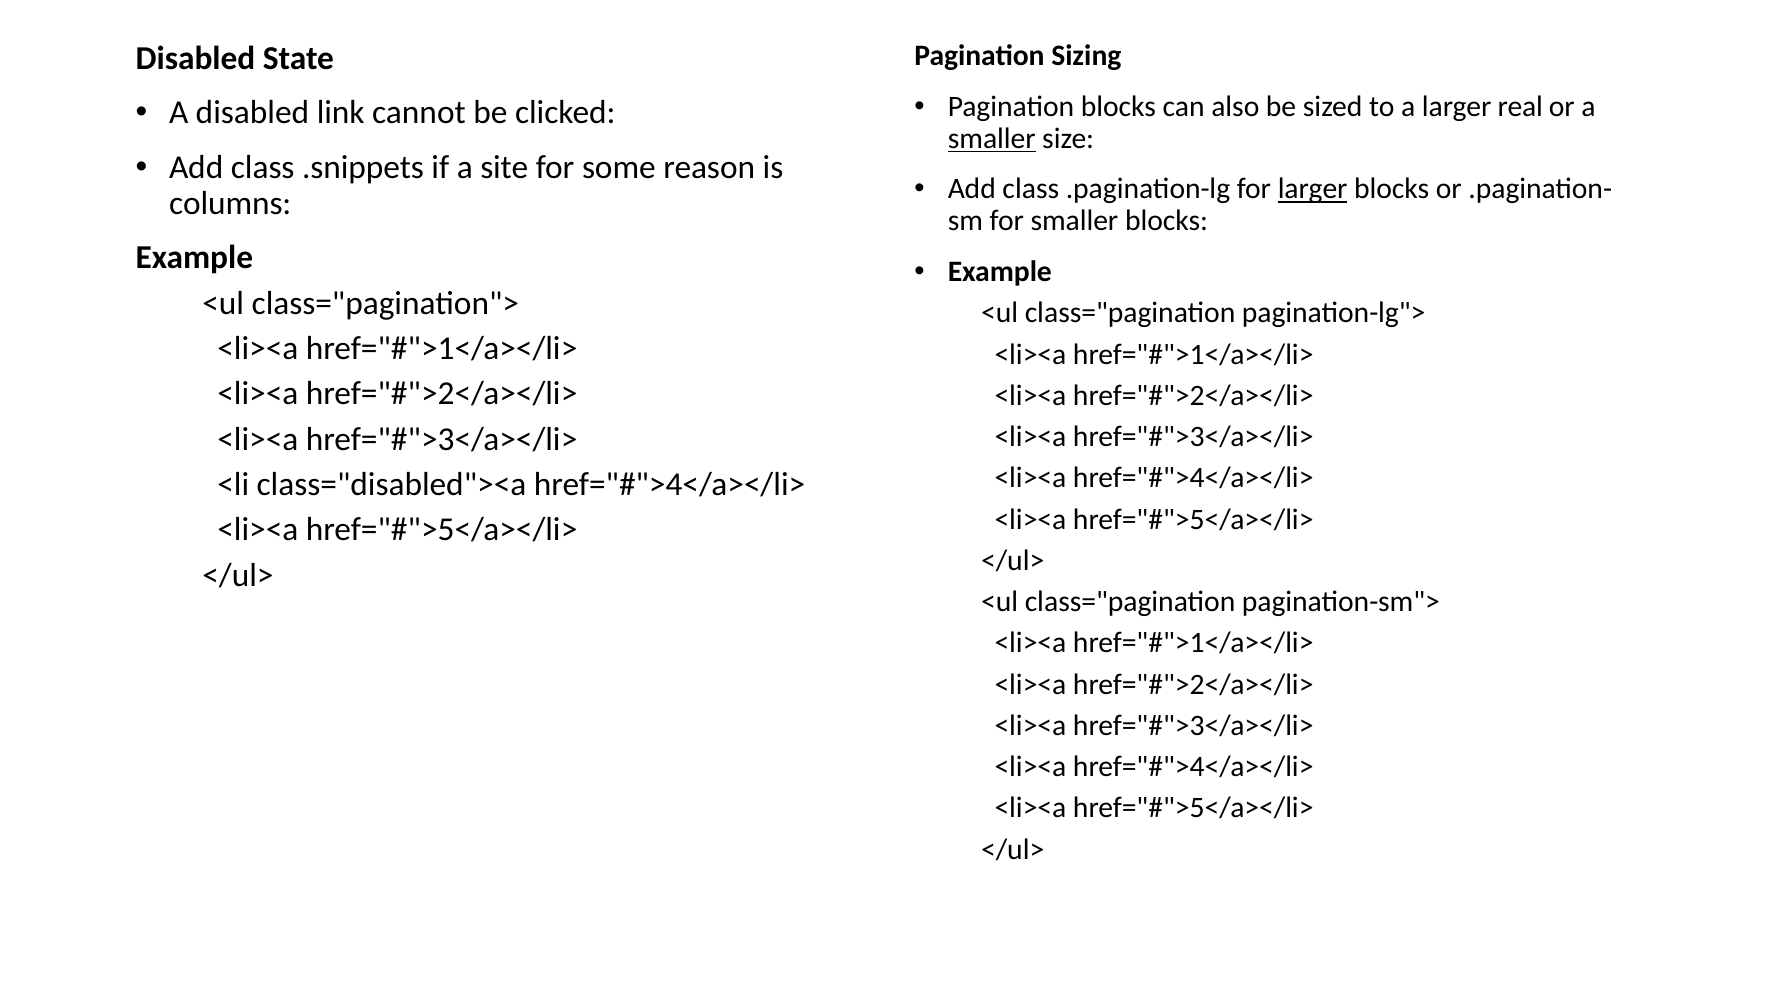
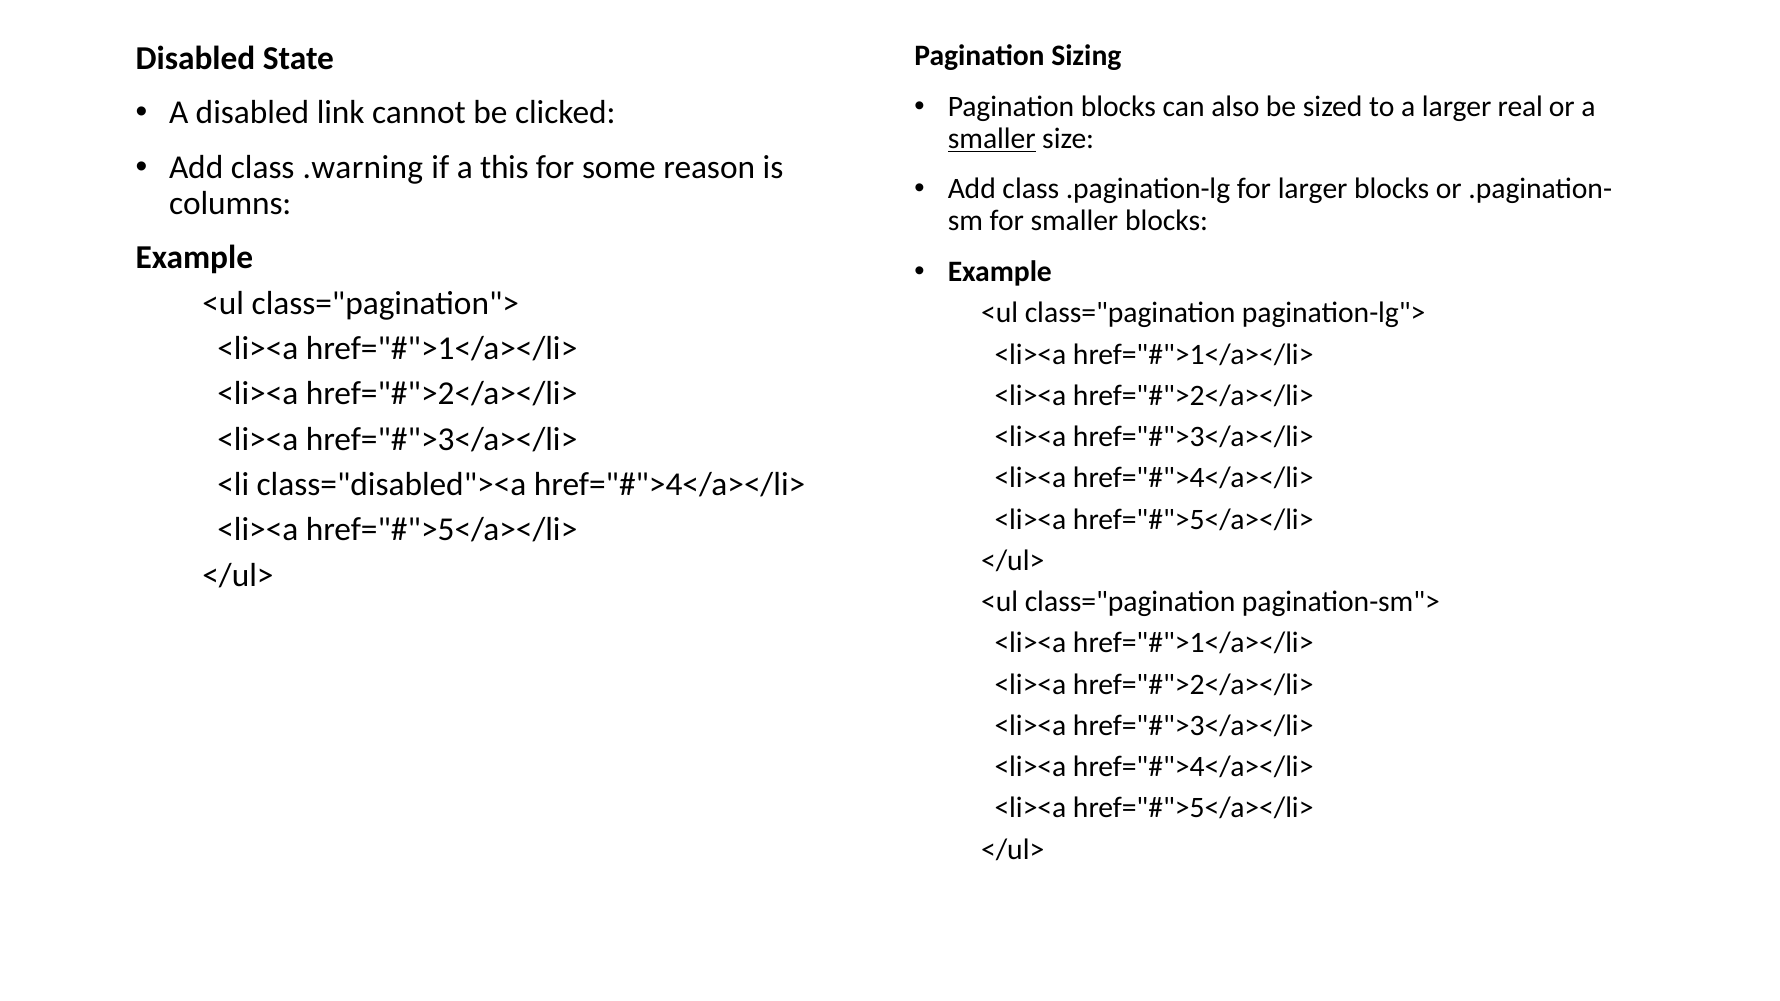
.snippets: .snippets -> .warning
site: site -> this
larger at (1313, 189) underline: present -> none
